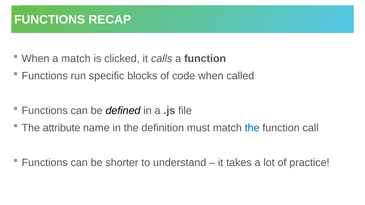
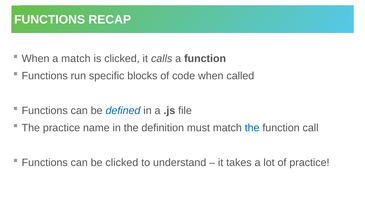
defined colour: black -> blue
The attribute: attribute -> practice
be shorter: shorter -> clicked
